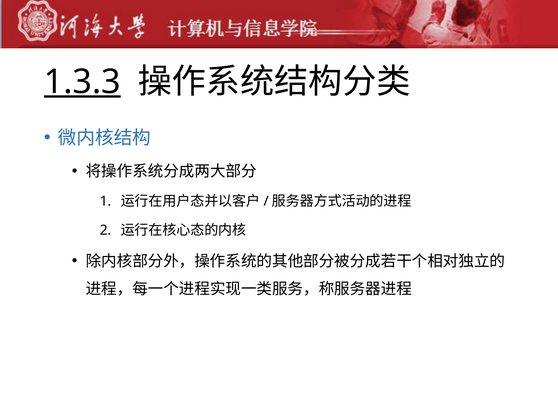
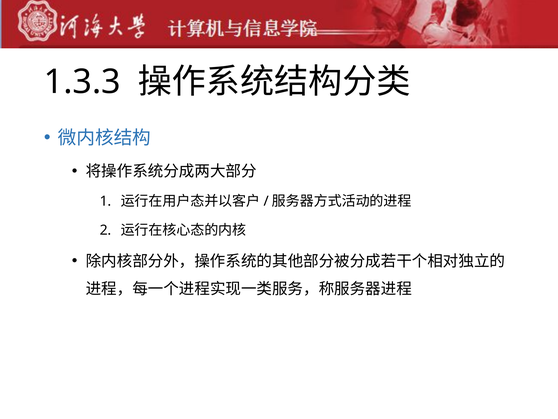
1.3.3 underline: present -> none
